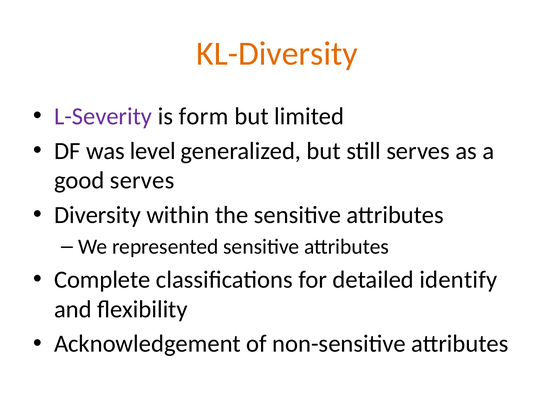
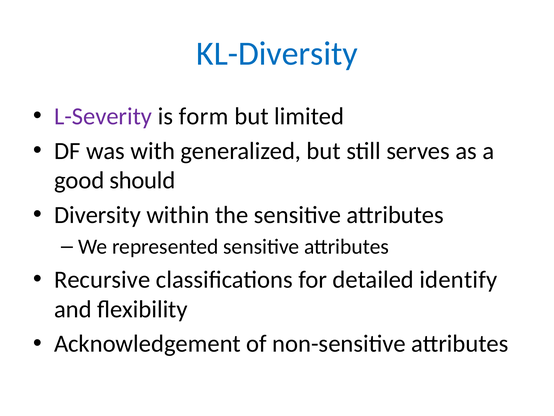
KL-Diversity colour: orange -> blue
level: level -> with
good serves: serves -> should
Complete: Complete -> Recursive
